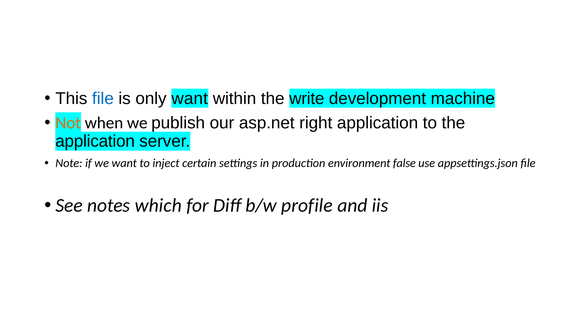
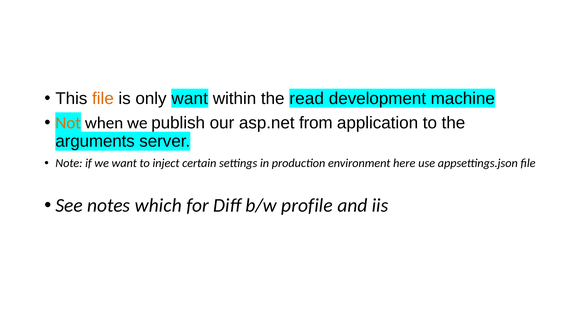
file at (103, 99) colour: blue -> orange
write: write -> read
right: right -> from
application at (95, 141): application -> arguments
false: false -> here
